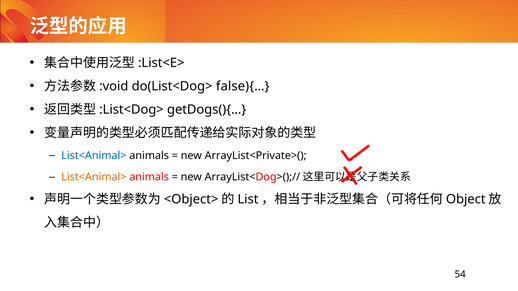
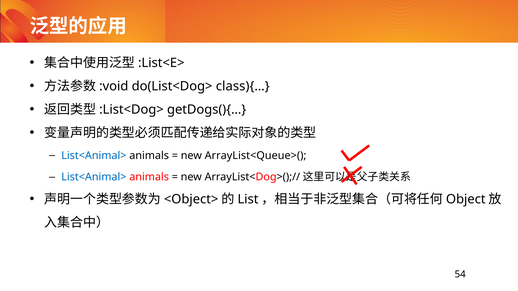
false){…: false){… -> class){…
ArrayList<Private>(: ArrayList<Private>( -> ArrayList<Queue>(
List<Animal> at (94, 177) colour: orange -> blue
